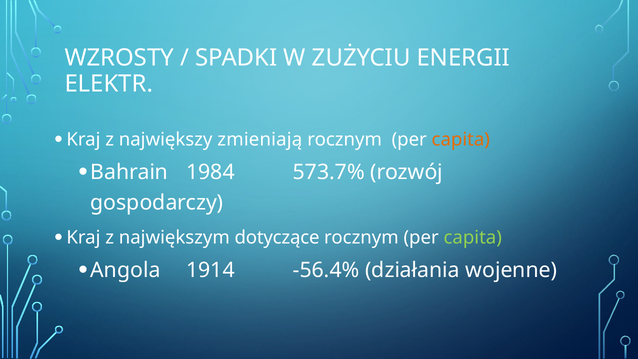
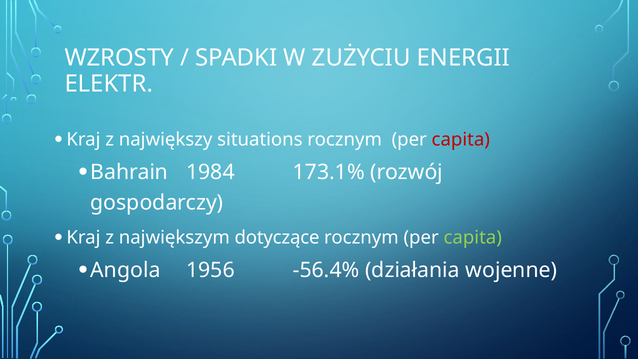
zmieniają: zmieniają -> situations
capita at (461, 140) colour: orange -> red
573.7%: 573.7% -> 173.1%
1914: 1914 -> 1956
